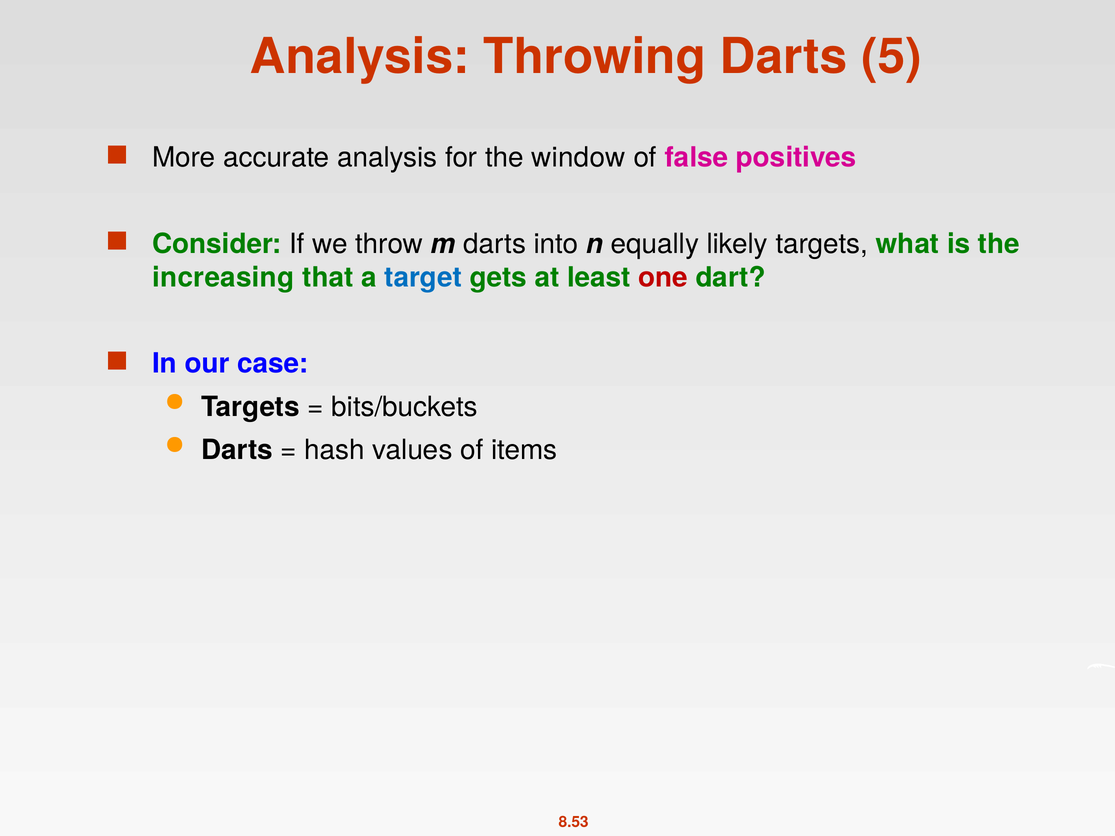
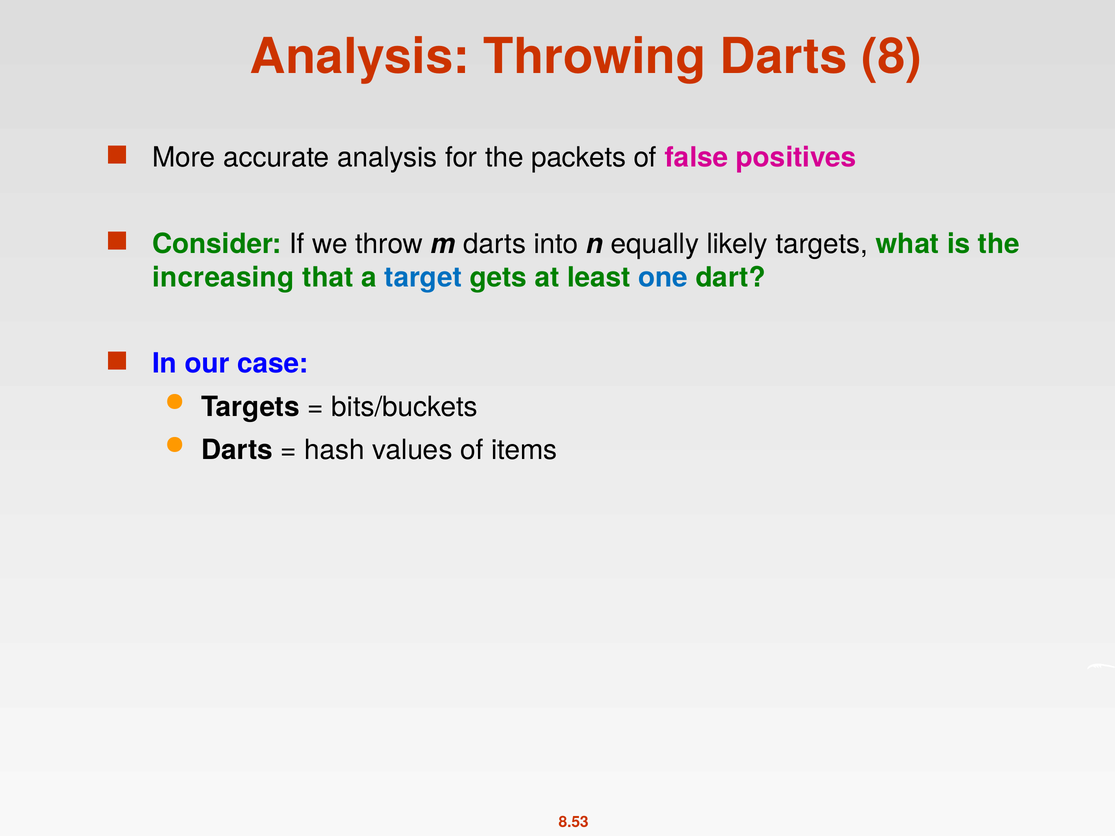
5: 5 -> 8
window: window -> packets
one colour: red -> blue
